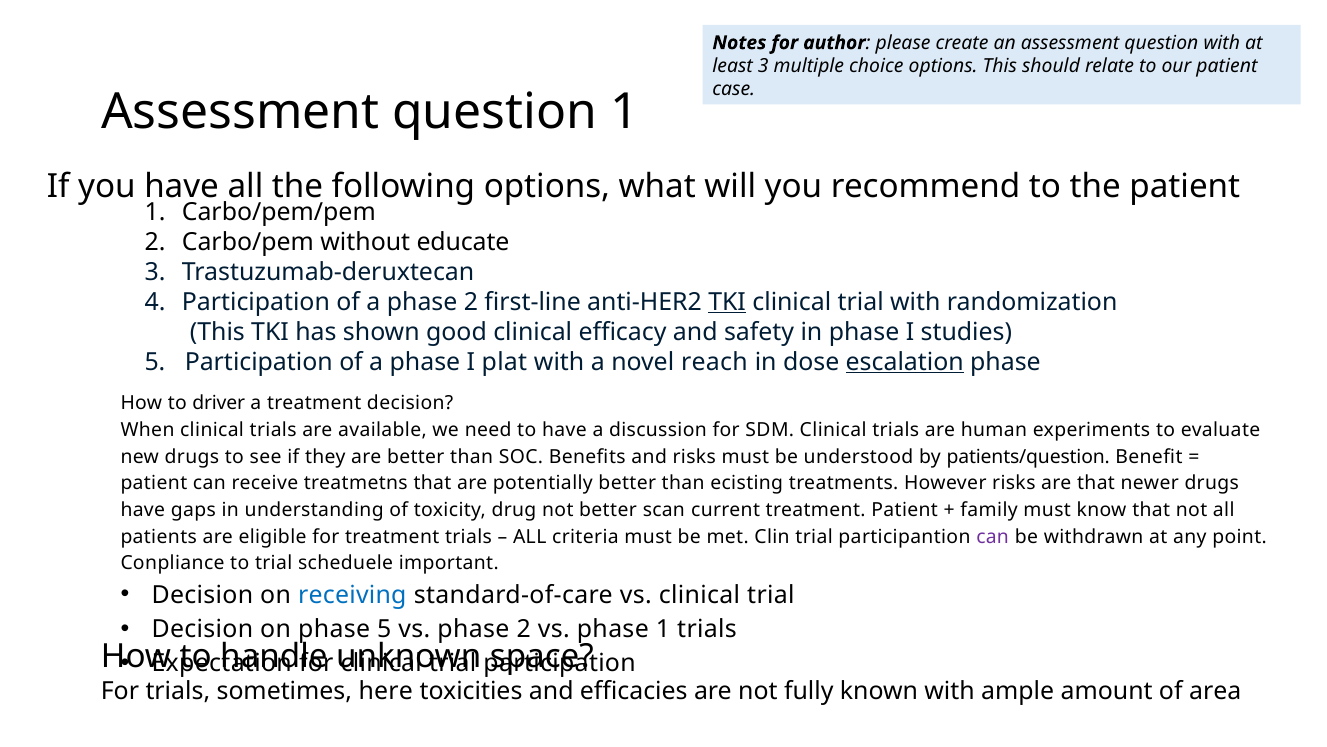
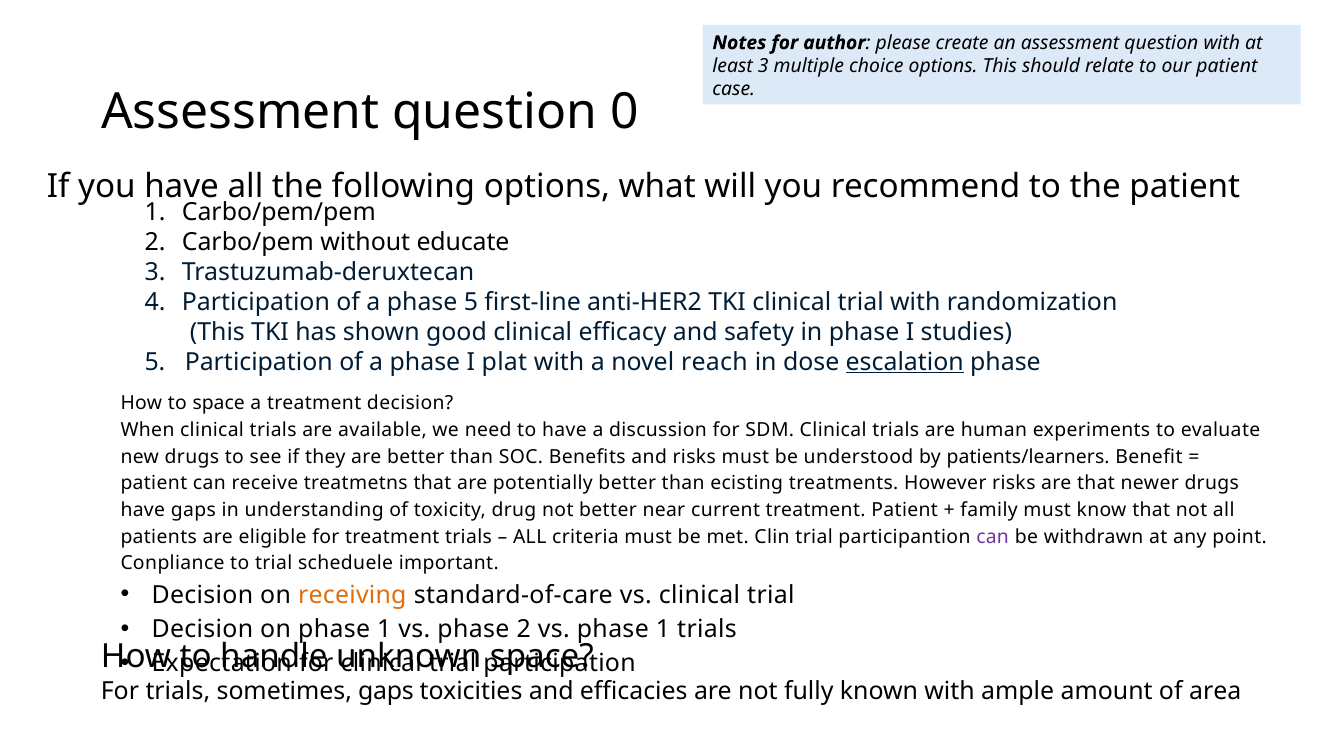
question 1: 1 -> 0
a phase 2: 2 -> 5
TKI at (727, 302) underline: present -> none
to driver: driver -> space
patients/question: patients/question -> patients/learners
scan: scan -> near
receiving colour: blue -> orange
on phase 5: 5 -> 1
sometimes here: here -> gaps
